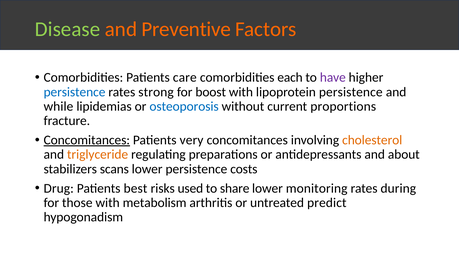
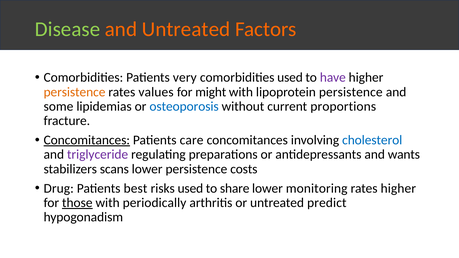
and Preventive: Preventive -> Untreated
care: care -> very
comorbidities each: each -> used
persistence at (75, 92) colour: blue -> orange
strong: strong -> values
boost: boost -> might
while: while -> some
very: very -> care
cholesterol colour: orange -> blue
triglyceride colour: orange -> purple
about: about -> wants
rates during: during -> higher
those underline: none -> present
metabolism: metabolism -> periodically
